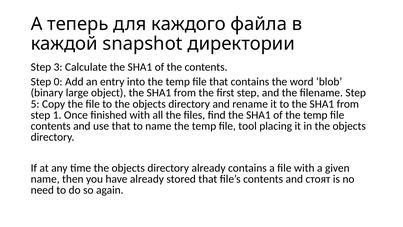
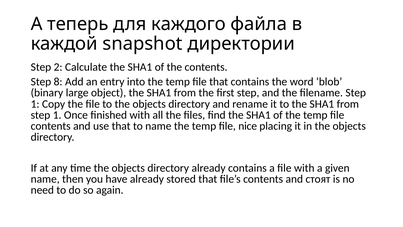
3: 3 -> 2
0: 0 -> 8
5 at (35, 104): 5 -> 1
tool: tool -> nice
